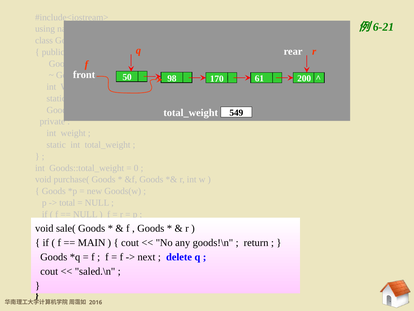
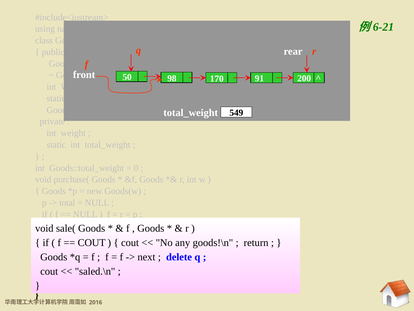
61: 61 -> 91
MAIN at (92, 242): MAIN -> COUT
